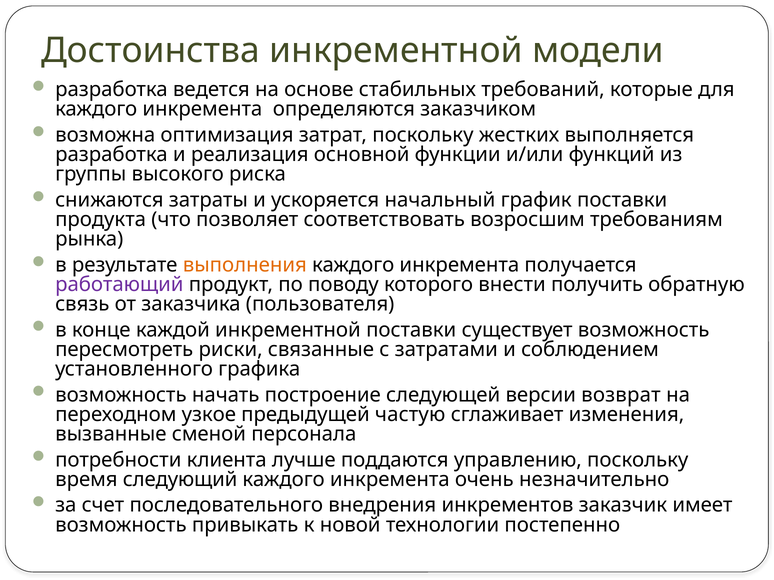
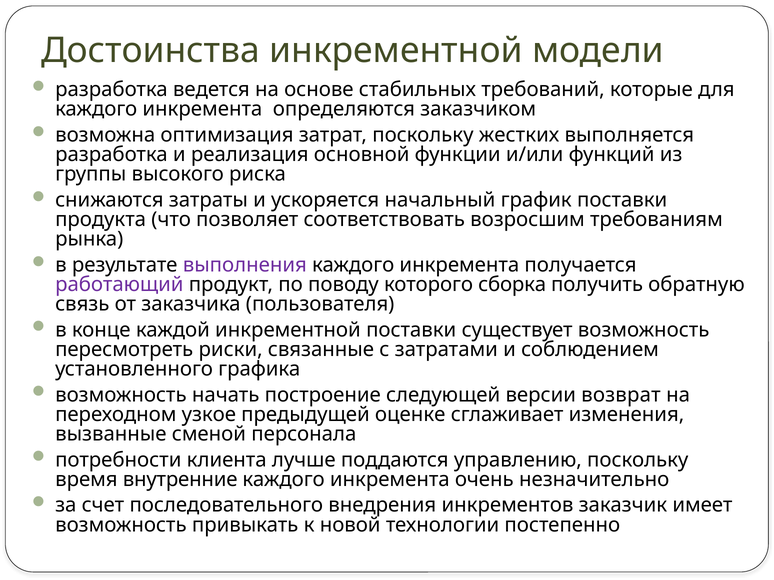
выполнения colour: orange -> purple
внести: внести -> сборка
частую: частую -> оценке
следующий: следующий -> внутренние
